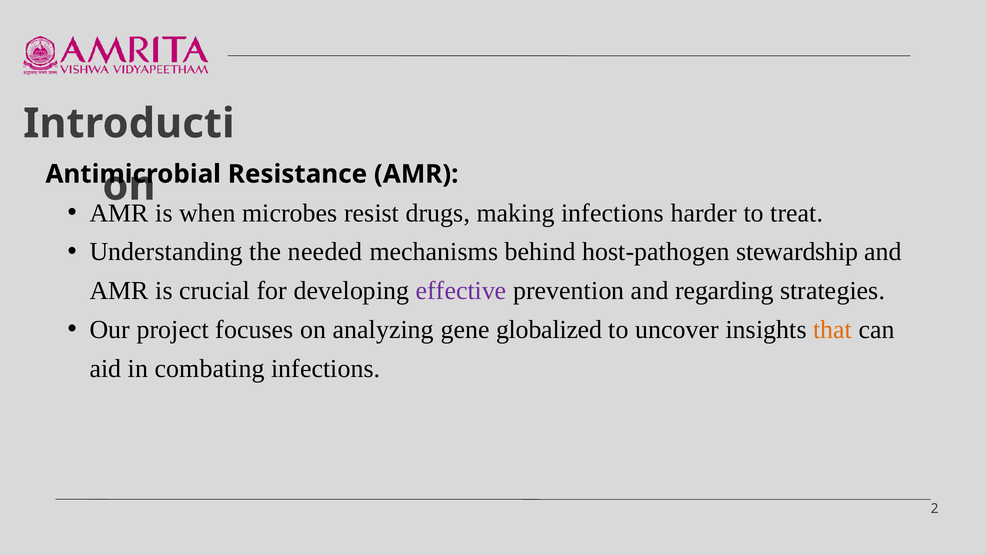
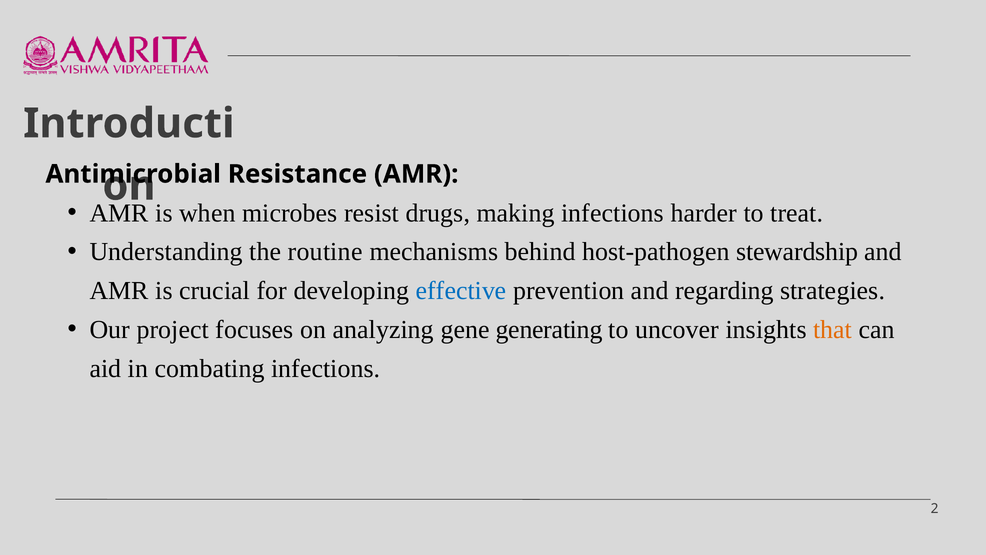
needed: needed -> routine
effective colour: purple -> blue
globalized: globalized -> generating
